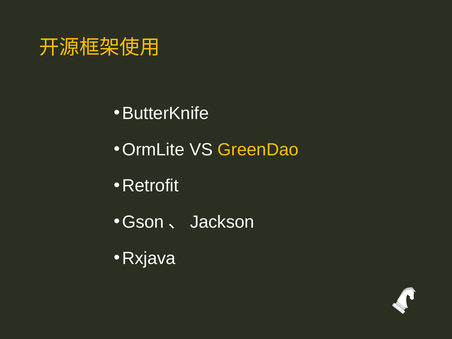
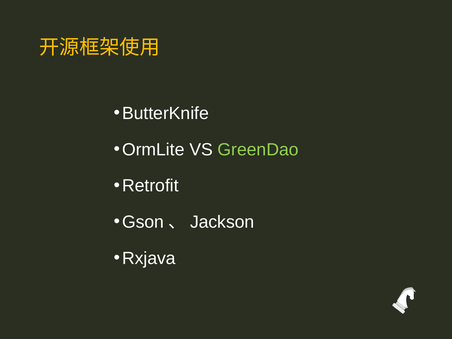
GreenDao colour: yellow -> light green
